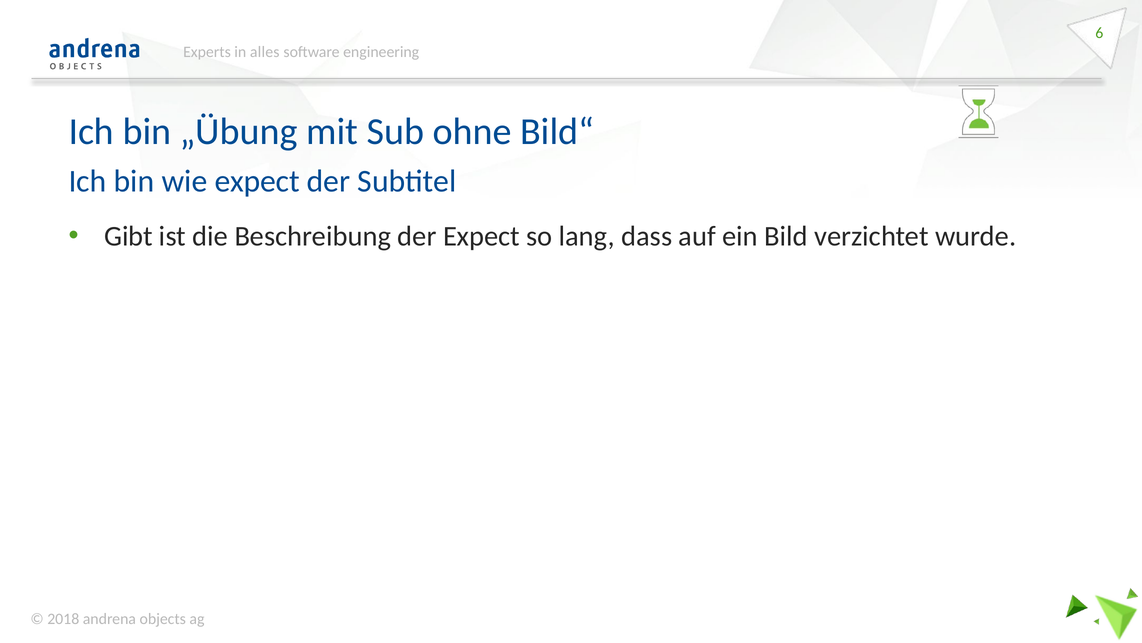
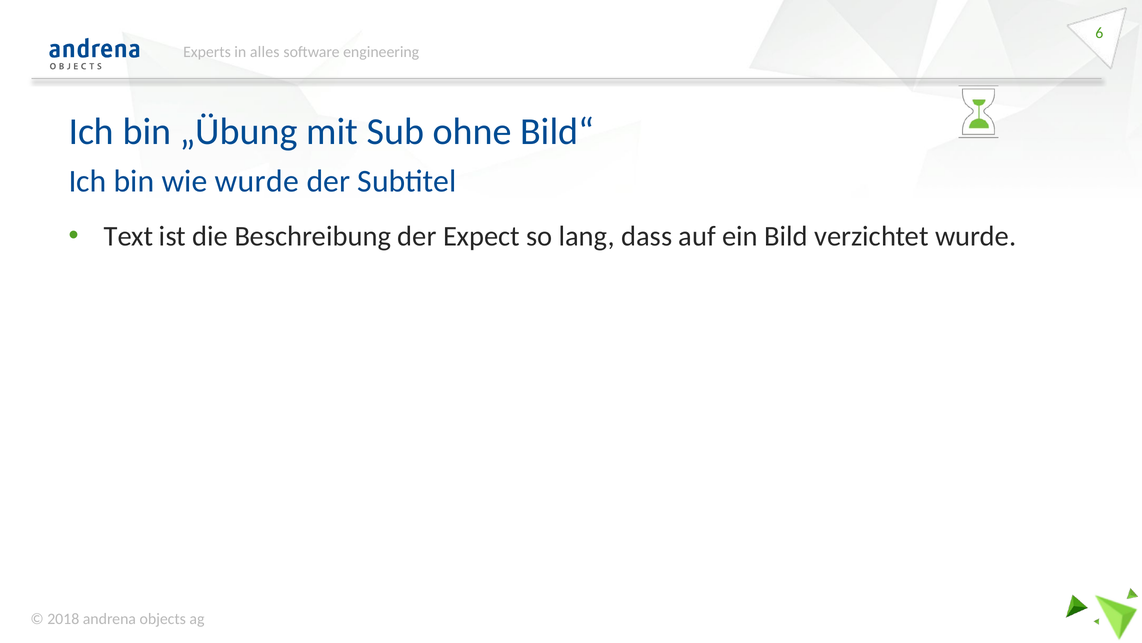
wie expect: expect -> wurde
Gibt: Gibt -> Text
